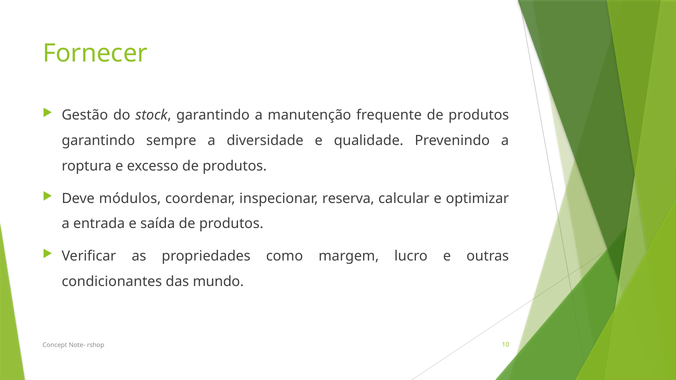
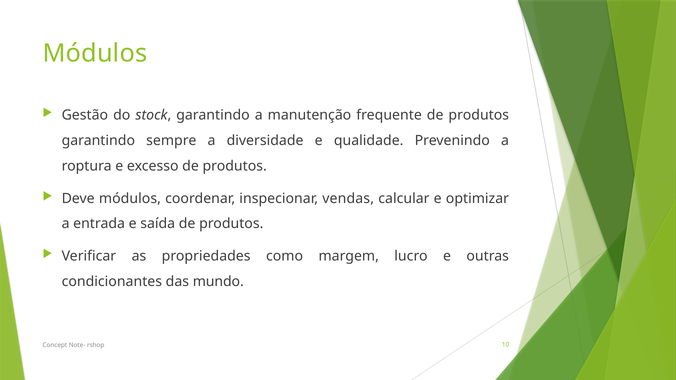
Fornecer at (95, 53): Fornecer -> Módulos
reserva: reserva -> vendas
